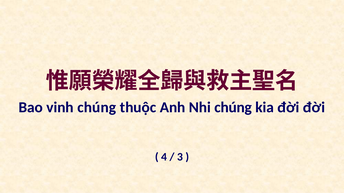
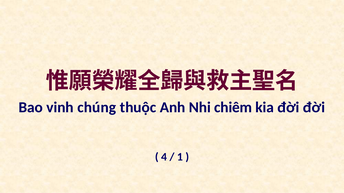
Nhi chúng: chúng -> chiêm
3: 3 -> 1
